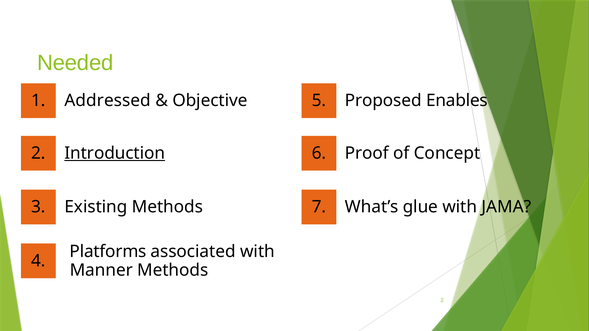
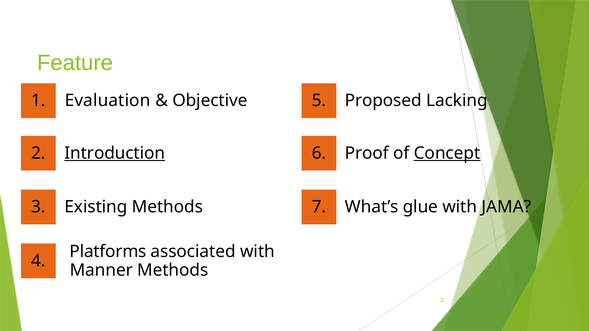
Needed: Needed -> Feature
Addressed: Addressed -> Evaluation
Enables: Enables -> Lacking
Concept underline: none -> present
